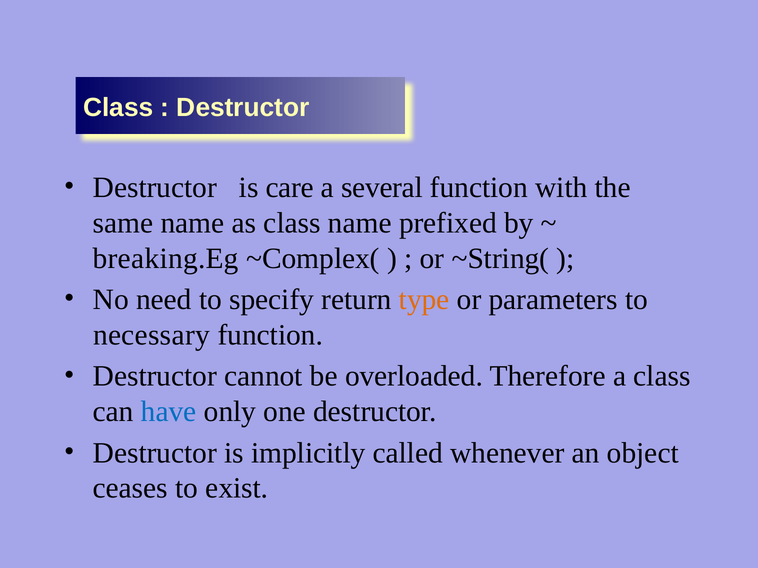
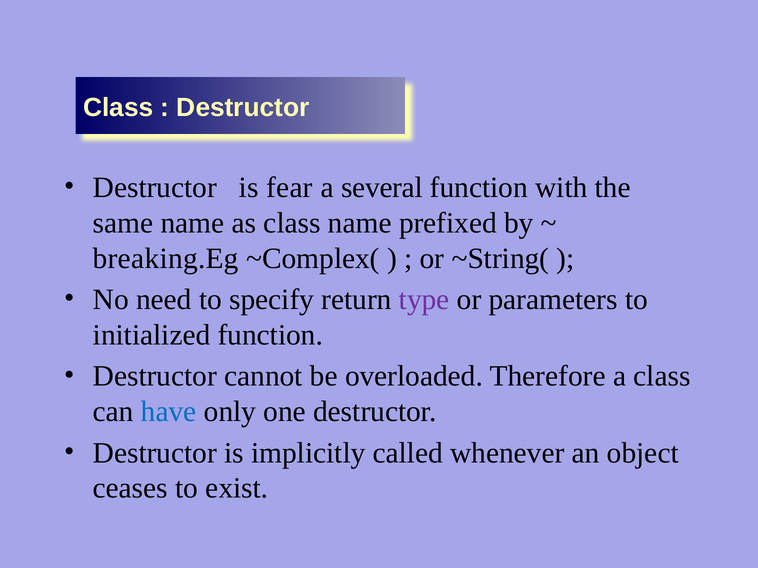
care: care -> fear
type colour: orange -> purple
necessary: necessary -> initialized
